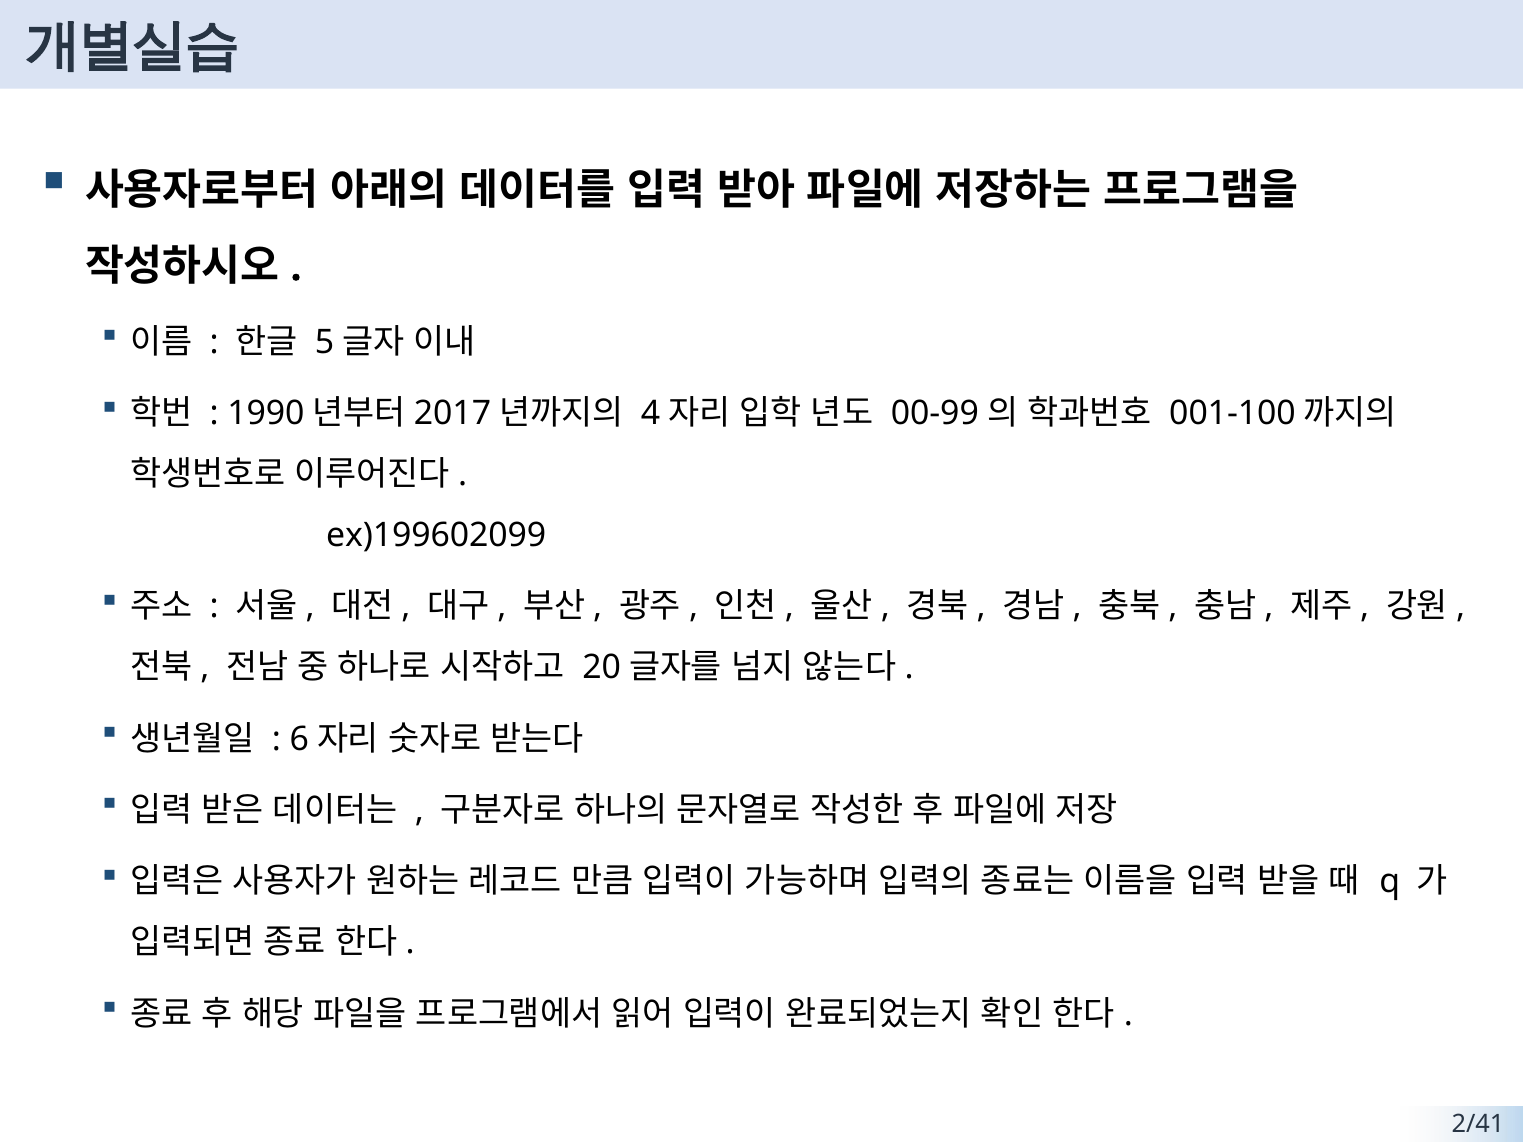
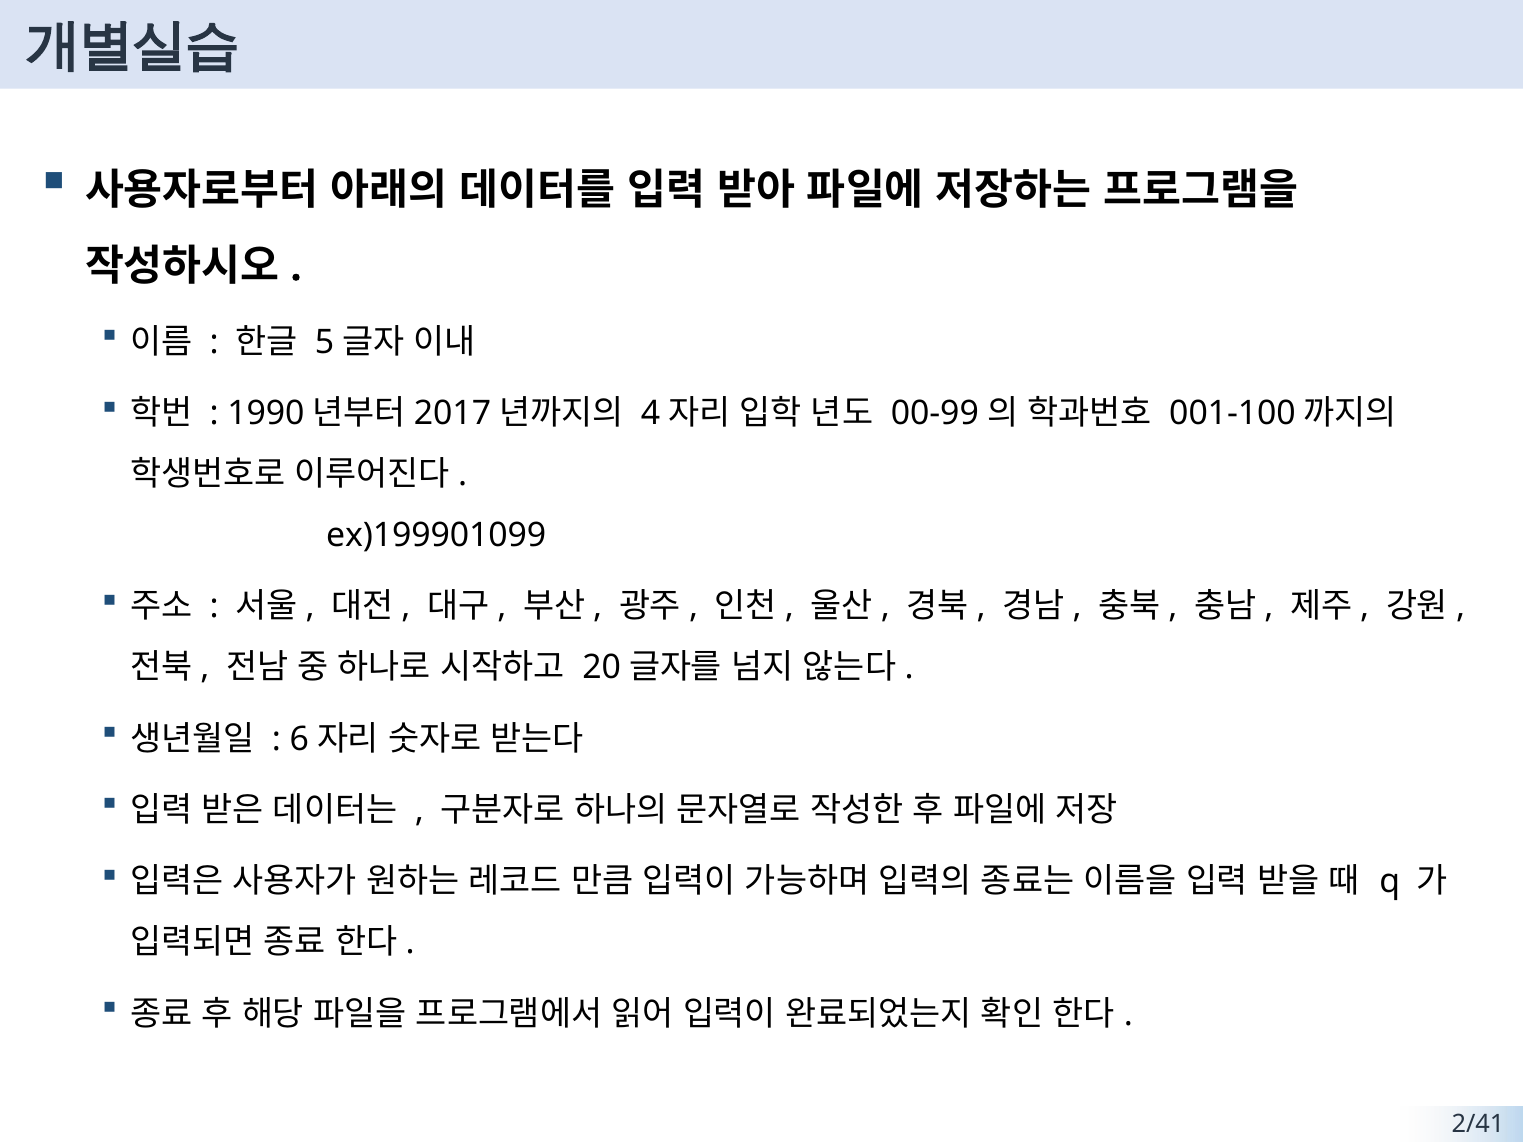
ex)199602099: ex)199602099 -> ex)199901099
